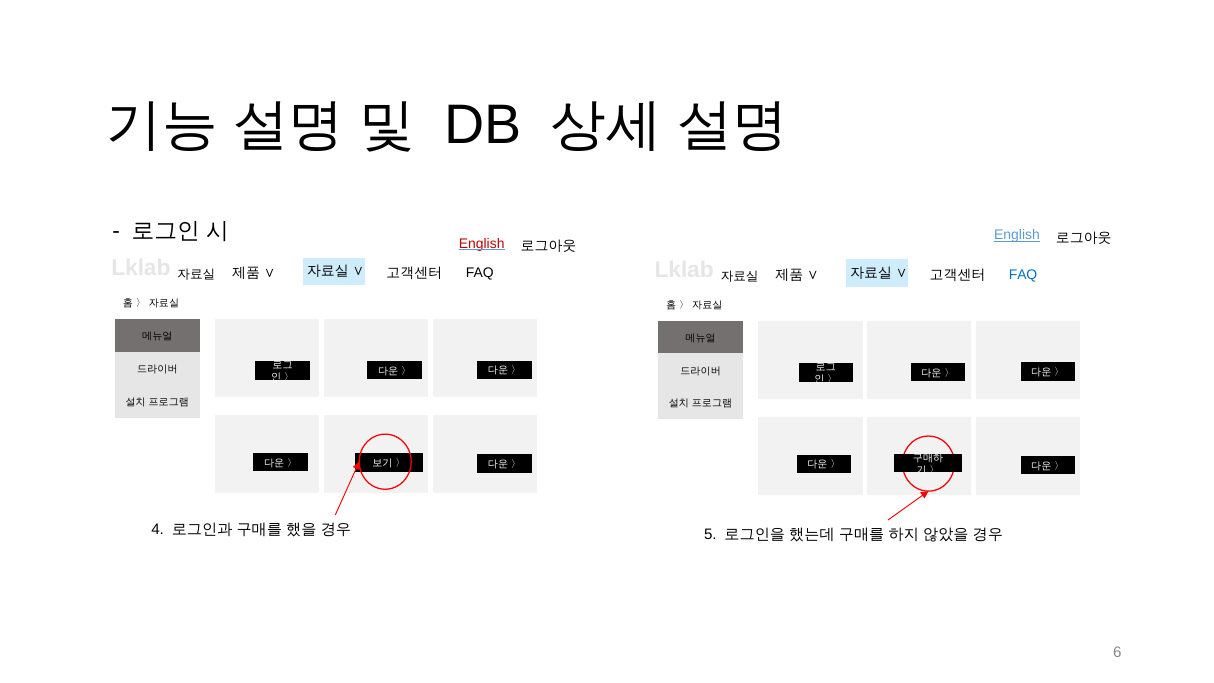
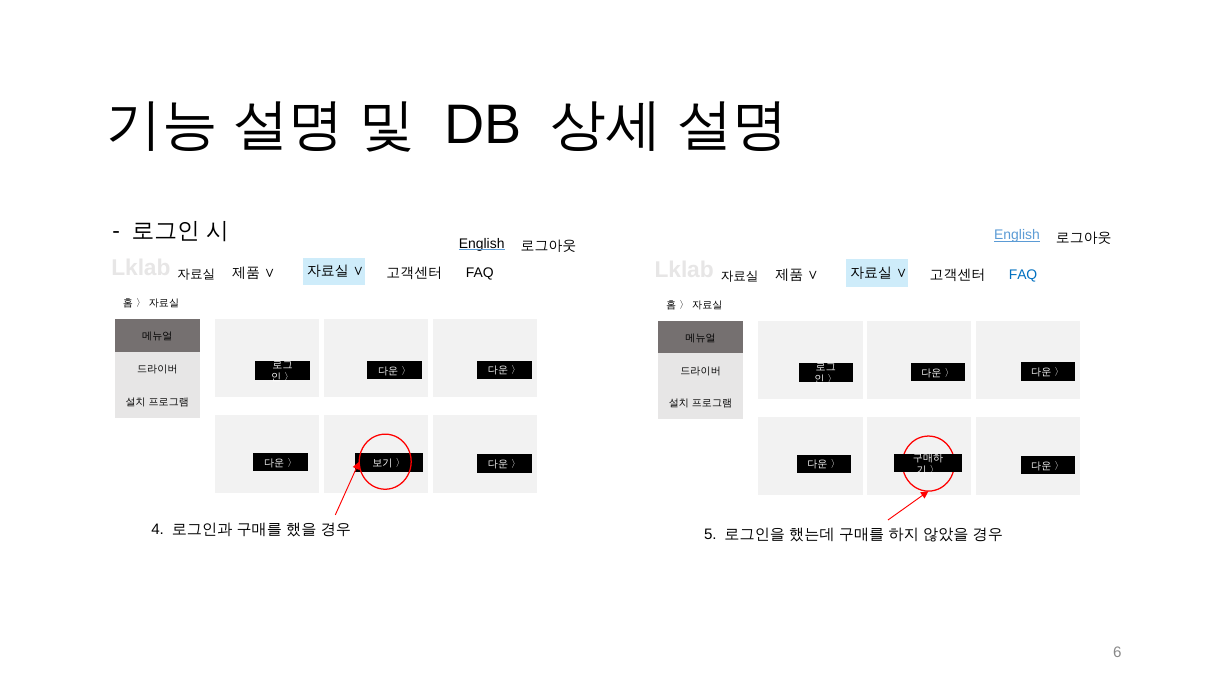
English at (482, 243) colour: red -> black
